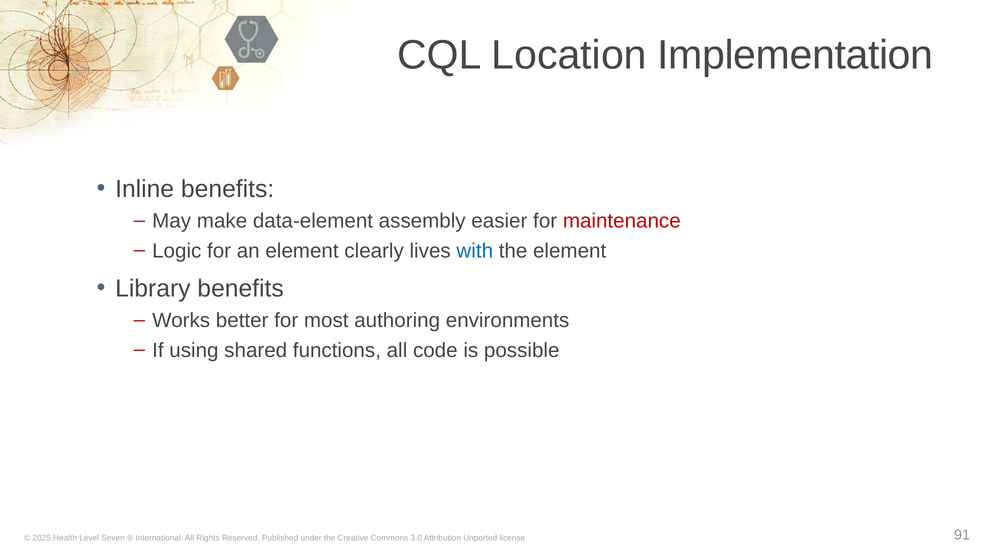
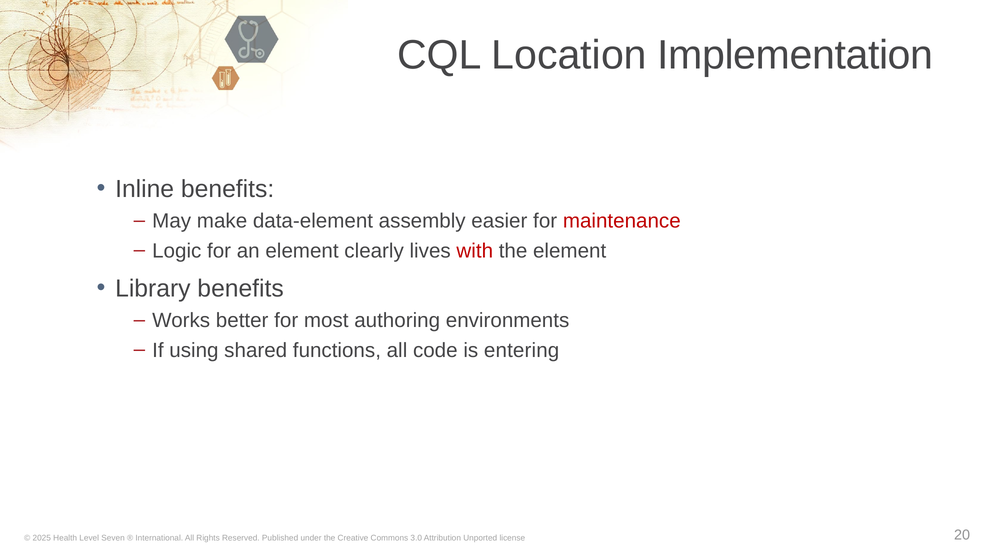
with colour: blue -> red
possible: possible -> entering
91: 91 -> 20
